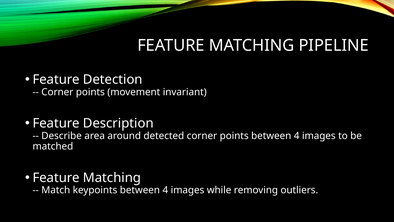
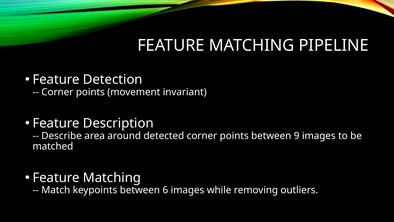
points between 4: 4 -> 9
keypoints between 4: 4 -> 6
